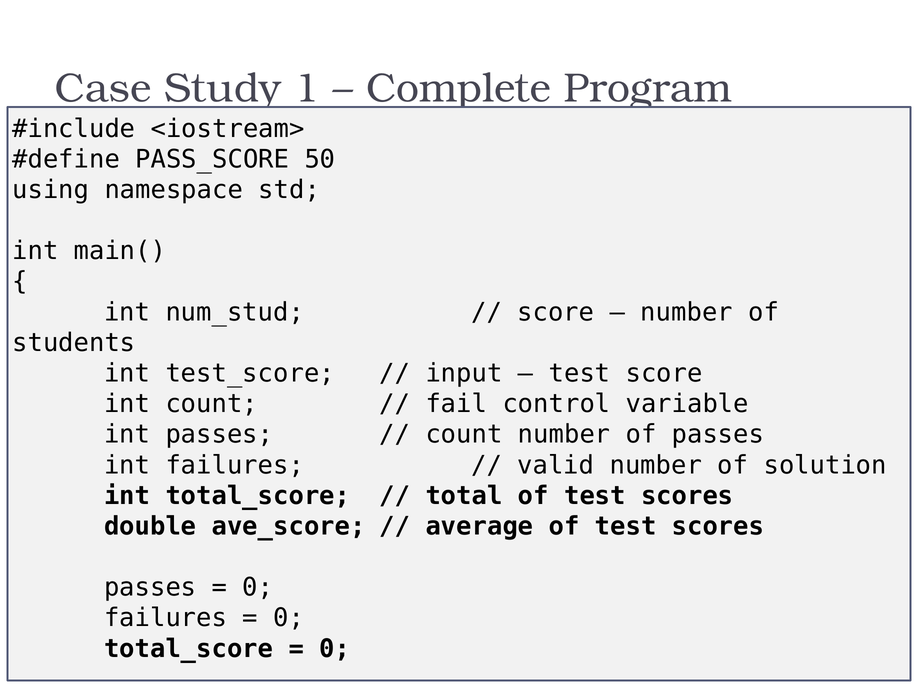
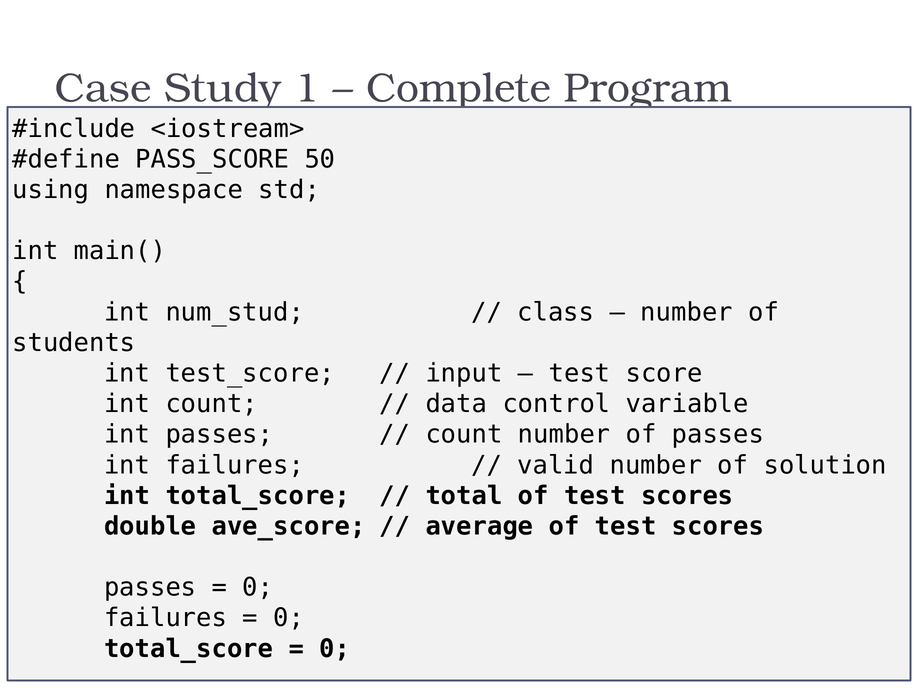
score at (556, 312): score -> class
fail: fail -> data
